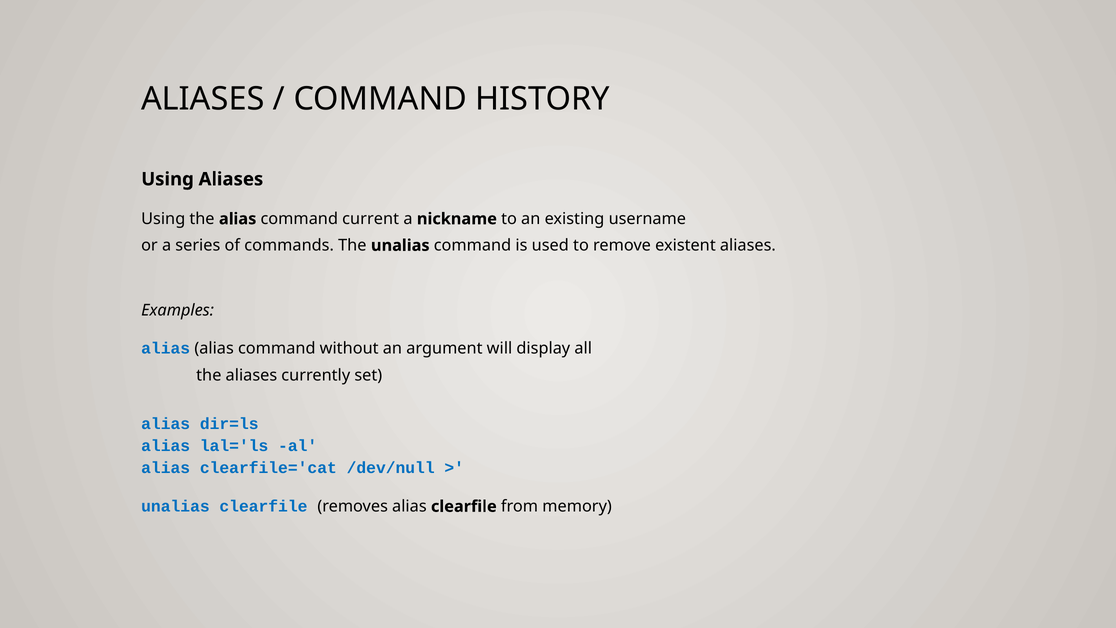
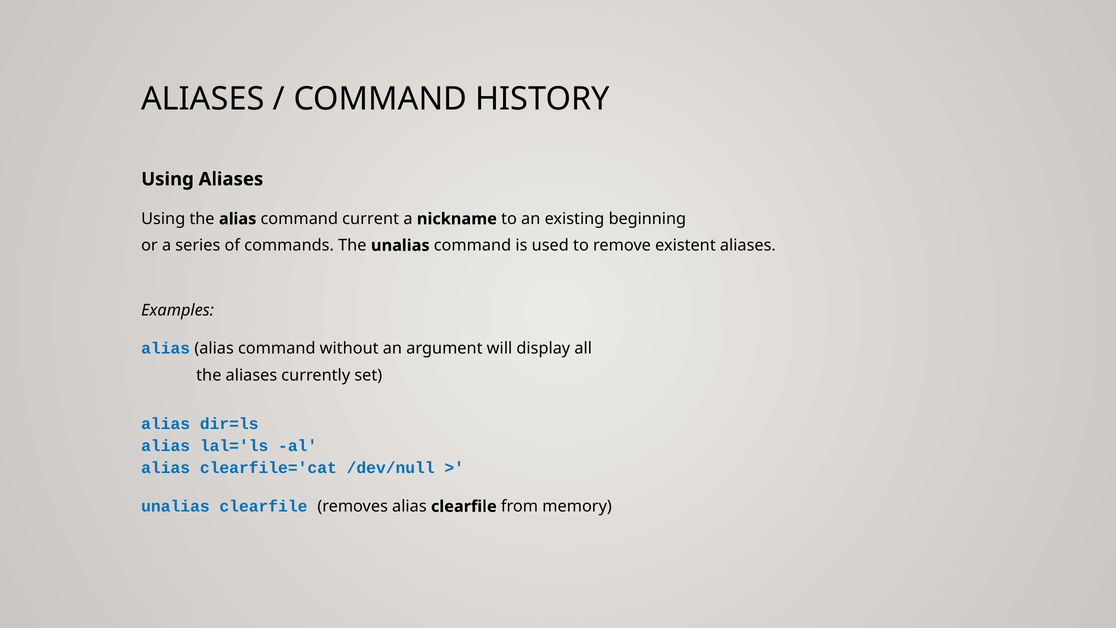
username: username -> beginning
